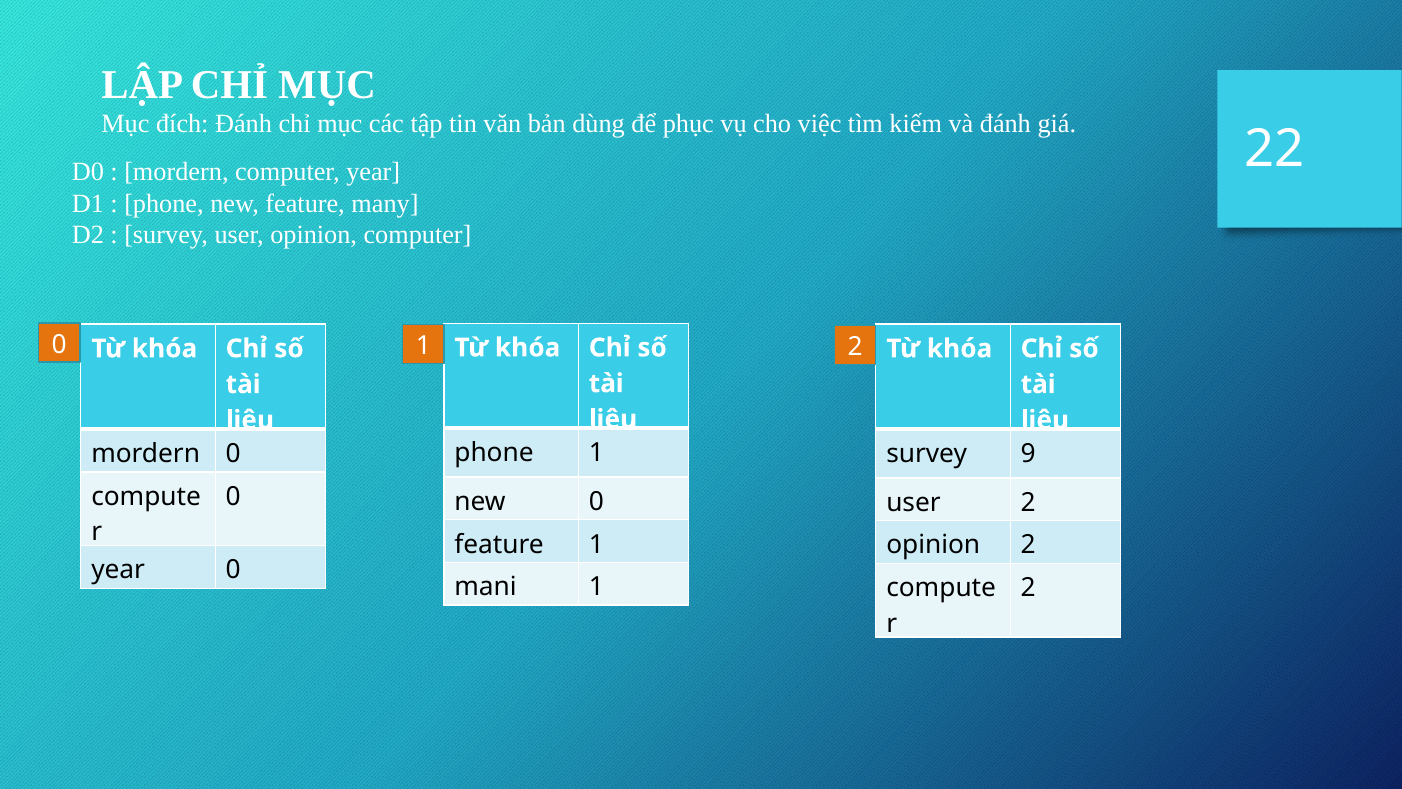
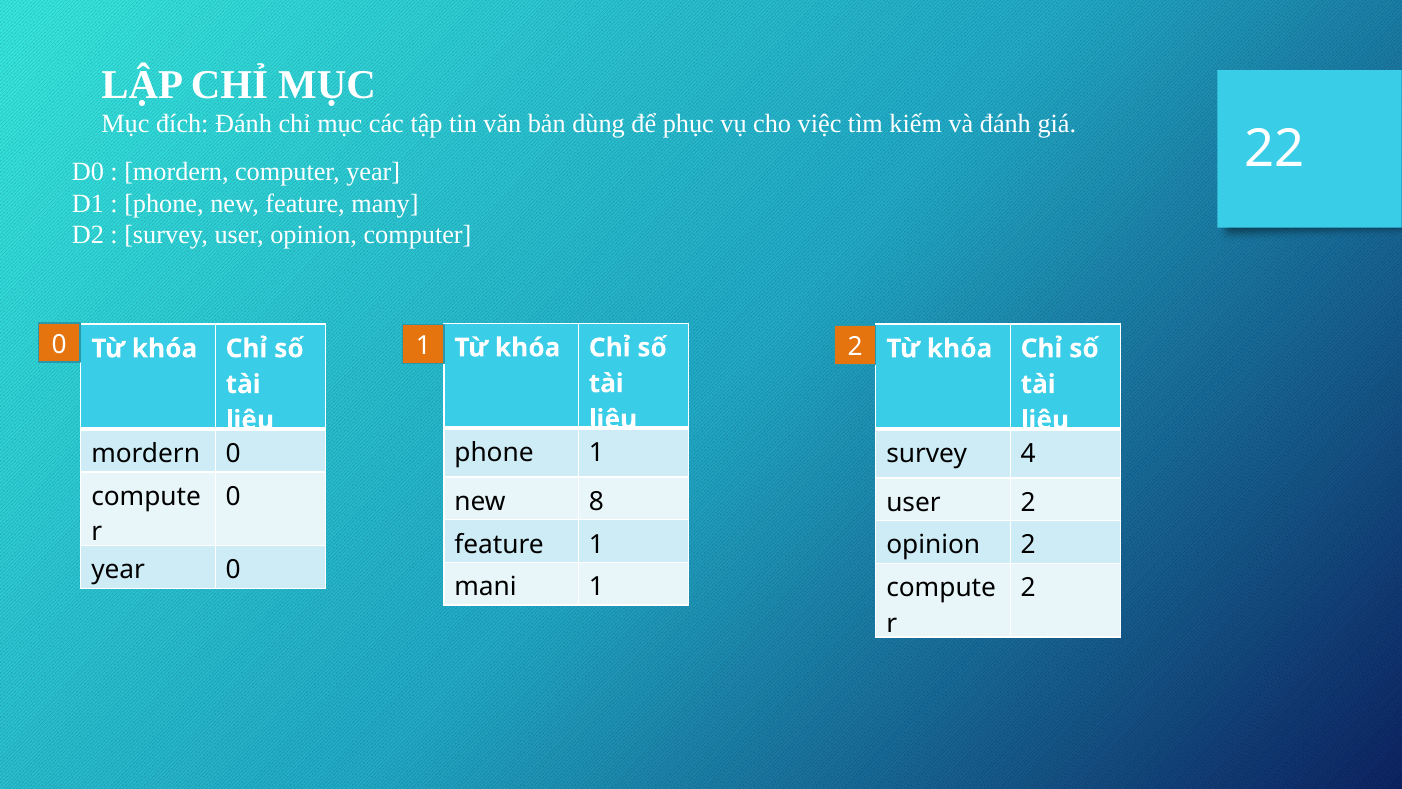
9: 9 -> 4
new 0: 0 -> 8
